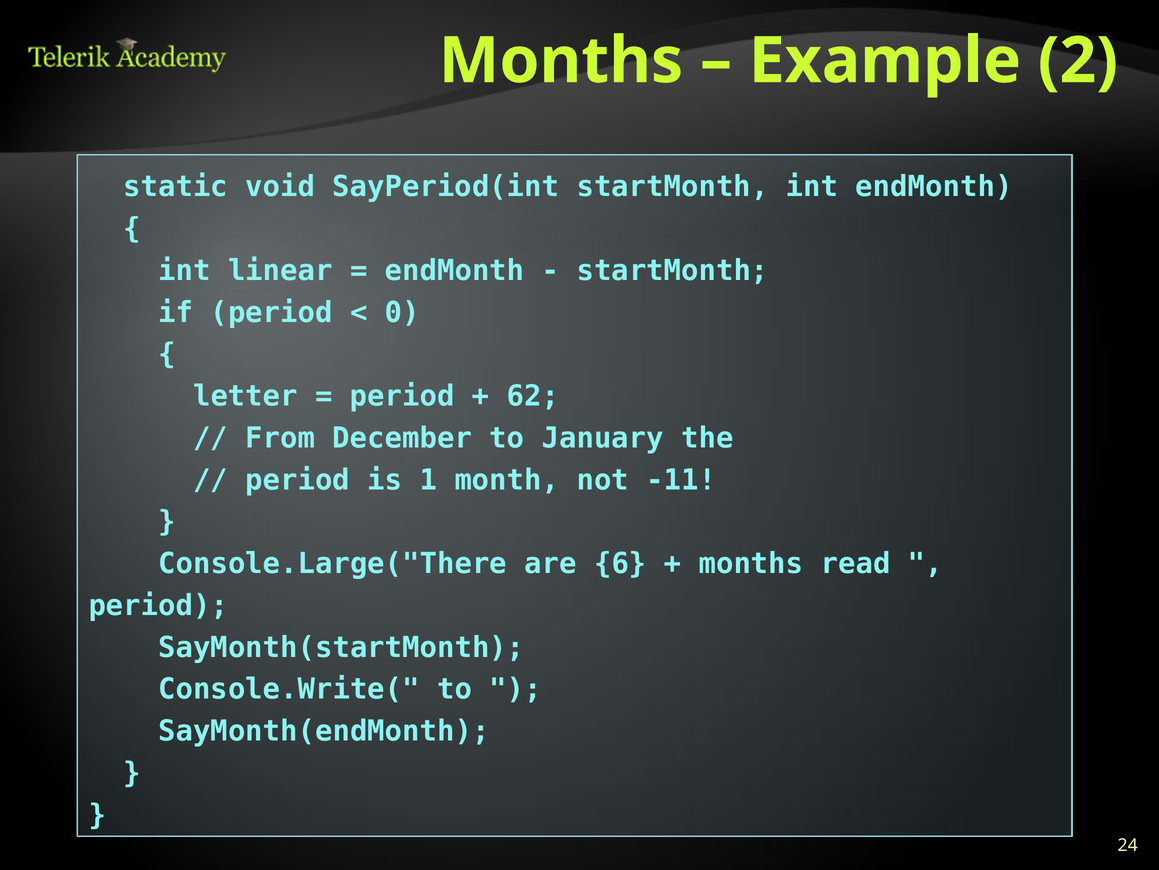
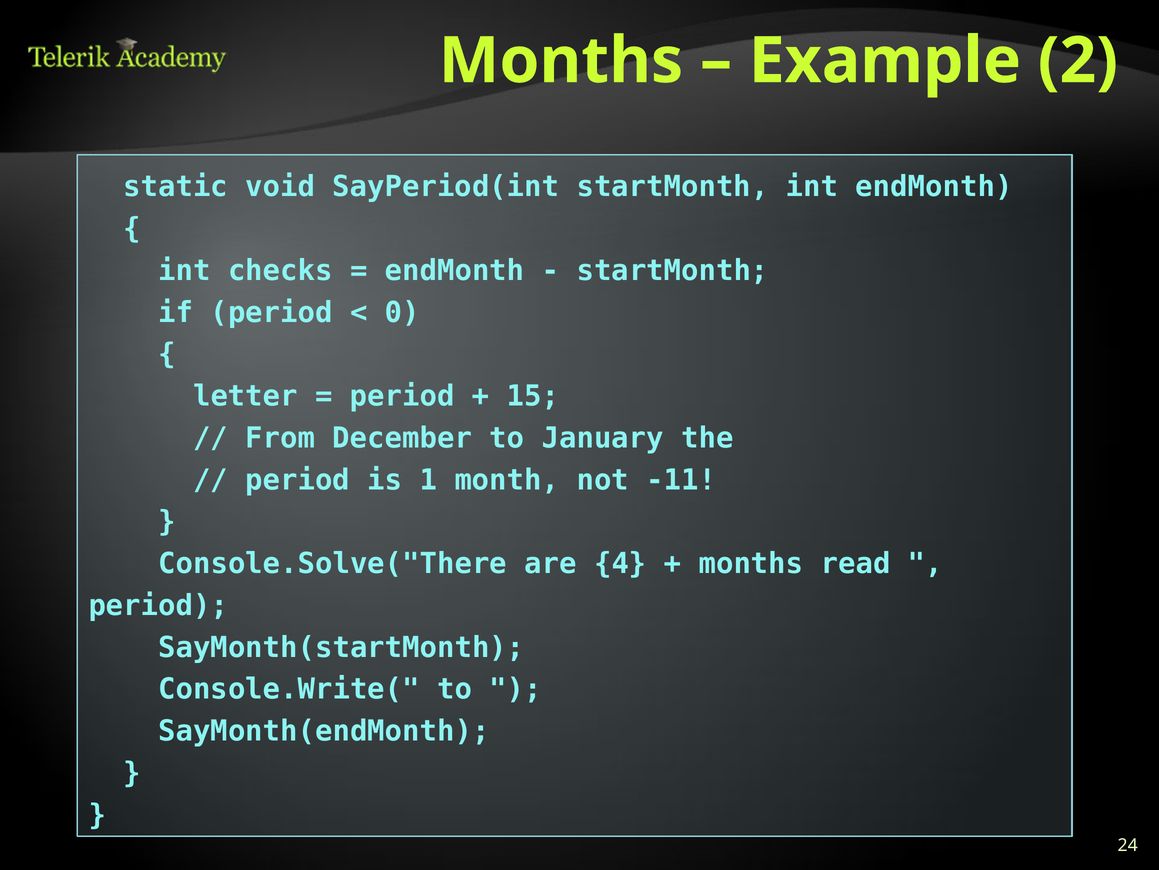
linear: linear -> checks
62: 62 -> 15
Console.Large("There: Console.Large("There -> Console.Solve("There
6: 6 -> 4
